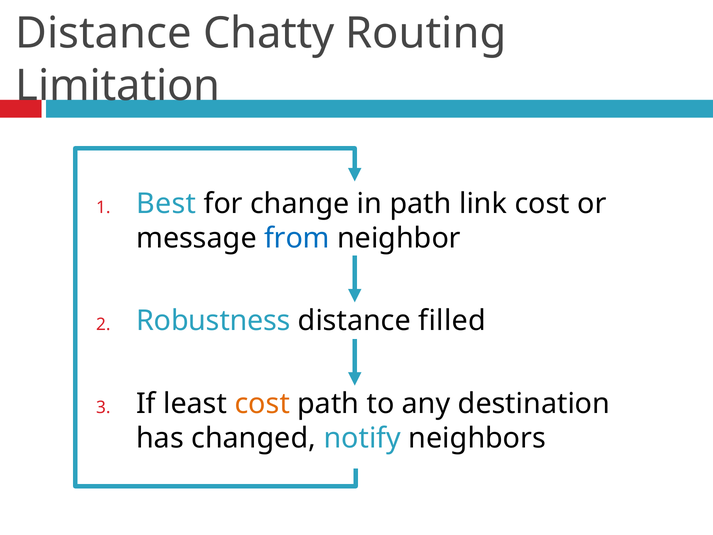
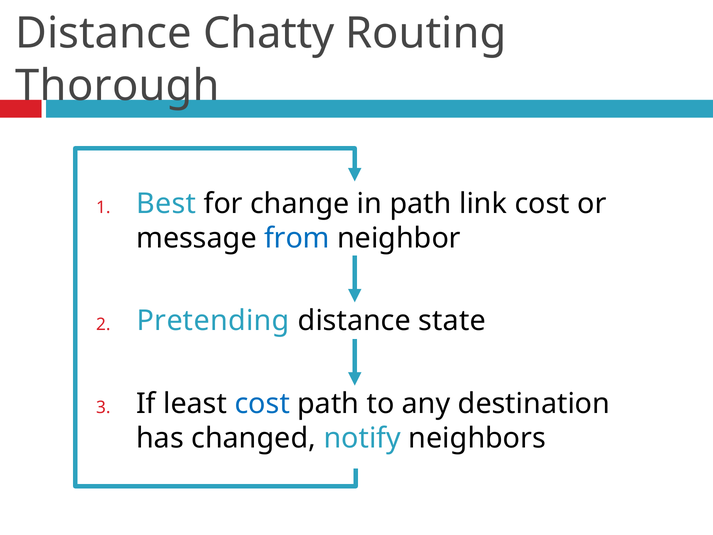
Limitation: Limitation -> Thorough
Robustness: Robustness -> Pretending
filled: filled -> state
cost at (262, 404) colour: orange -> blue
